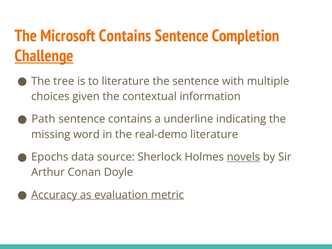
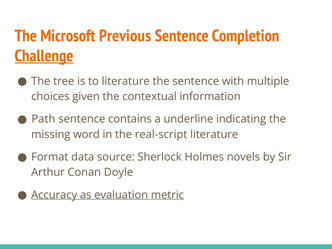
Microsoft Contains: Contains -> Previous
real-demo: real-demo -> real-script
Epochs: Epochs -> Format
novels underline: present -> none
